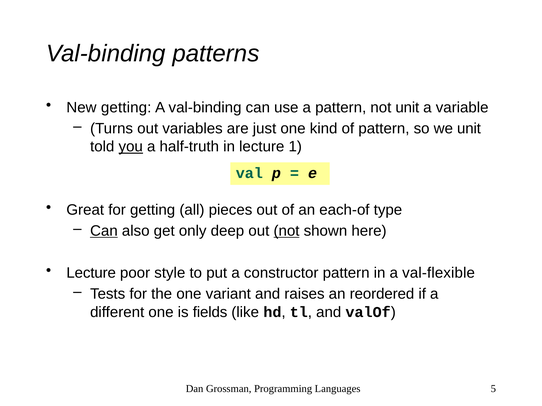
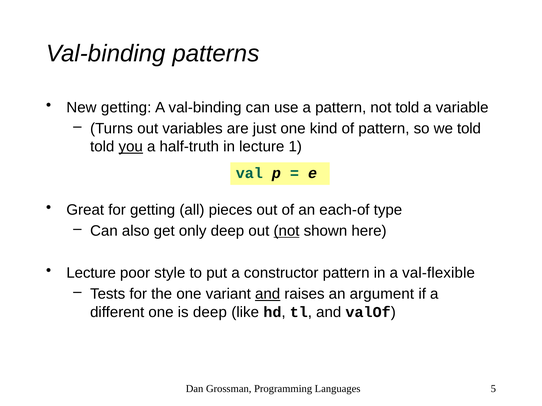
not unit: unit -> told
we unit: unit -> told
Can at (104, 231) underline: present -> none
and at (268, 294) underline: none -> present
reordered: reordered -> argument
is fields: fields -> deep
